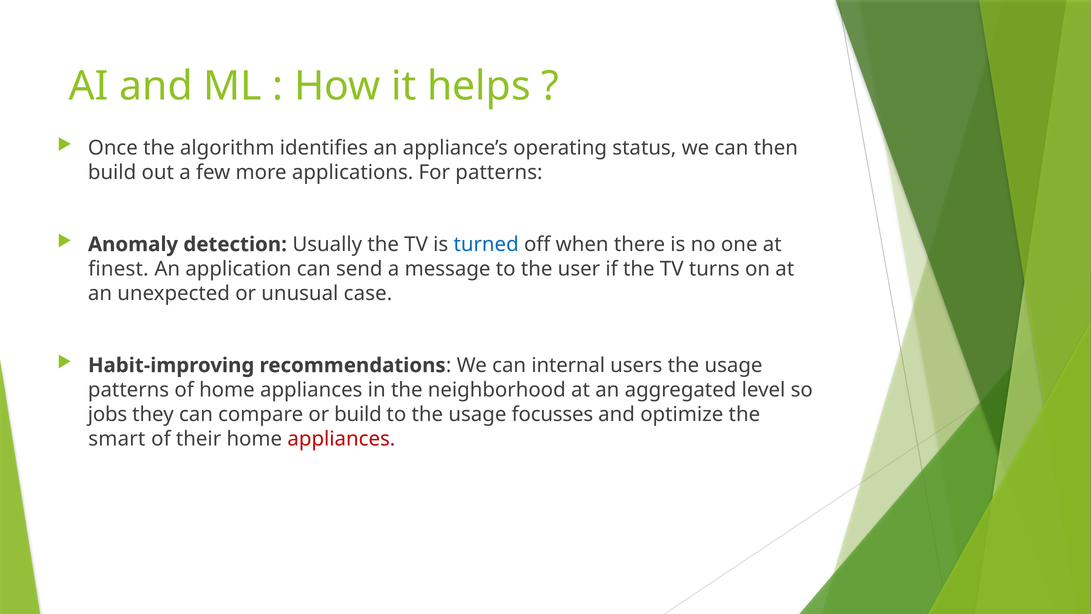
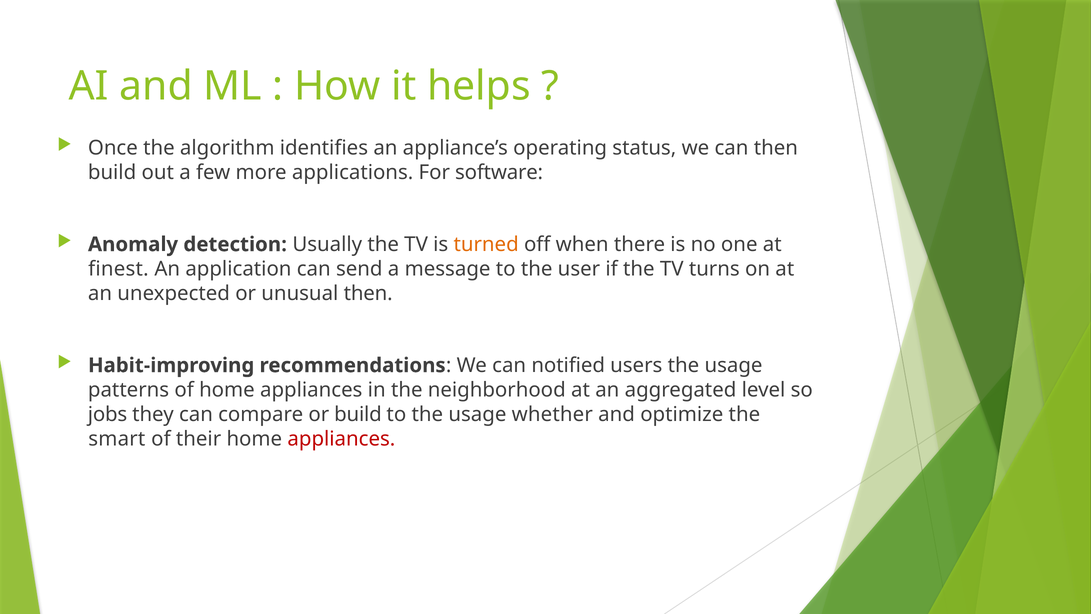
For patterns: patterns -> software
turned colour: blue -> orange
unusual case: case -> then
internal: internal -> notified
focusses: focusses -> whether
